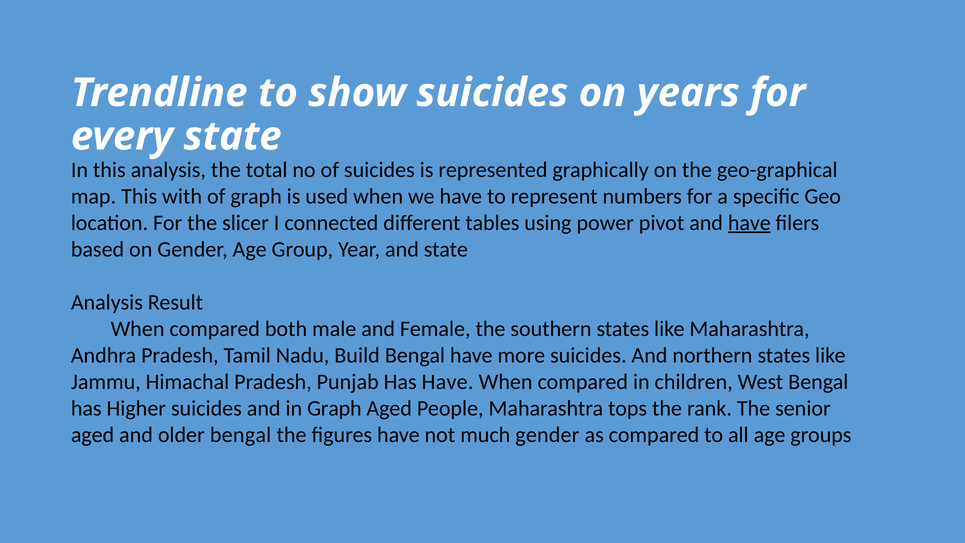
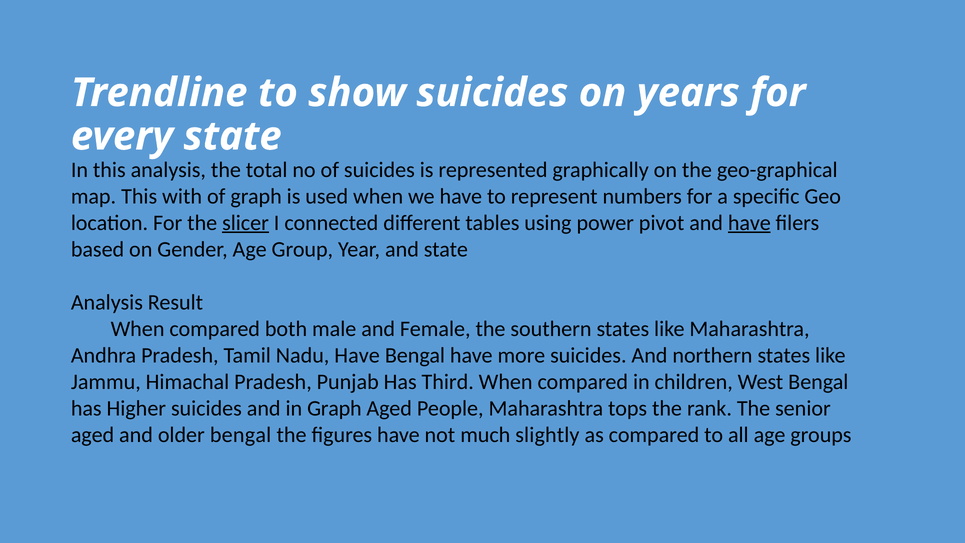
slicer underline: none -> present
Nadu Build: Build -> Have
Has Have: Have -> Third
much gender: gender -> slightly
